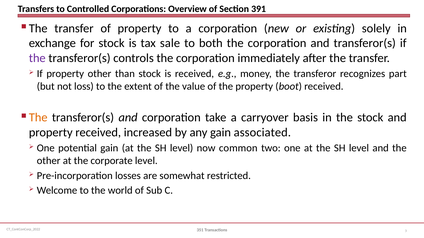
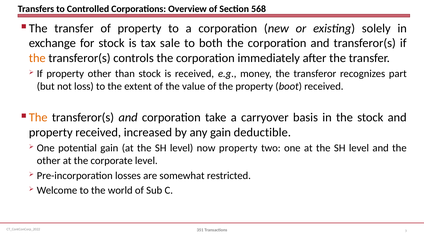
391: 391 -> 568
the at (37, 58) colour: purple -> orange
associated: associated -> deductible
now common: common -> property
